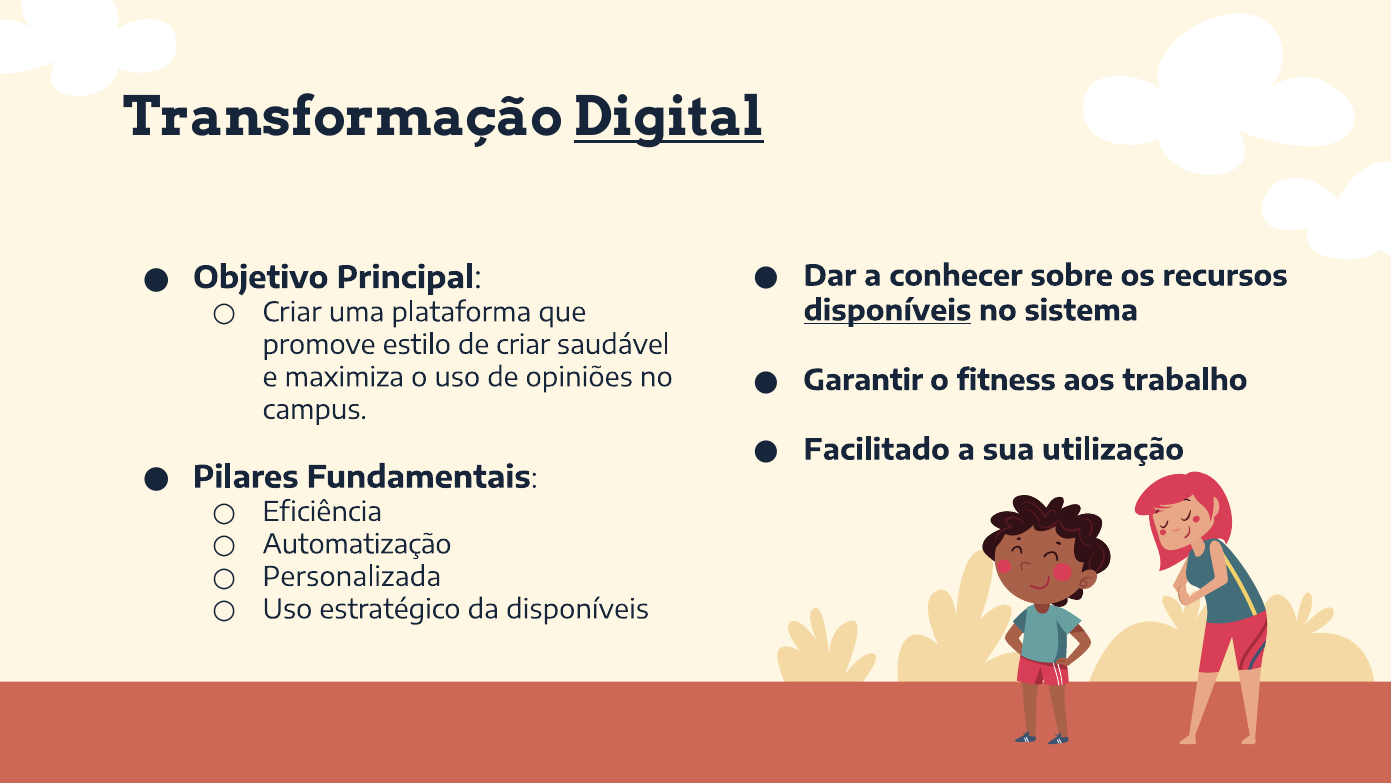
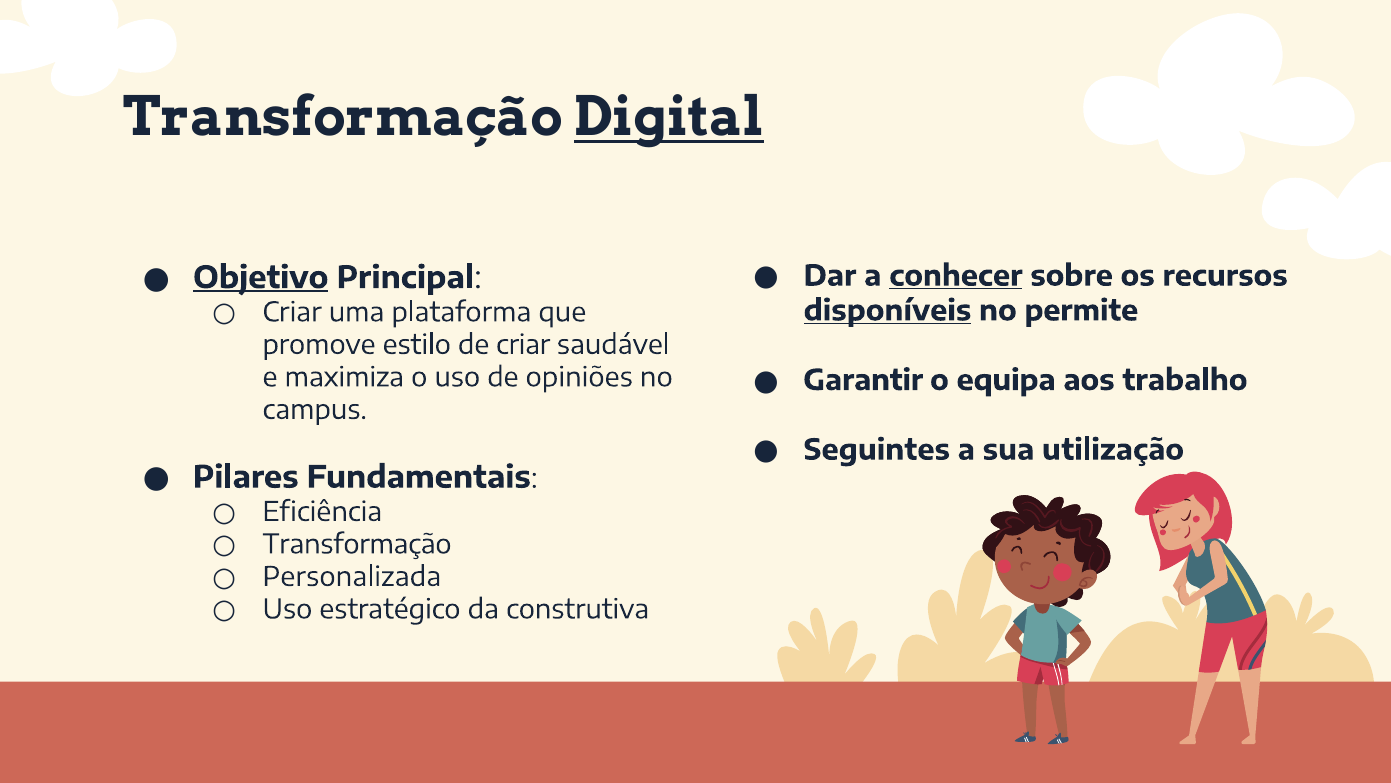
conhecer underline: none -> present
Objetivo underline: none -> present
sistema: sistema -> permite
fitness: fitness -> equipa
Facilitado: Facilitado -> Seguintes
Automatização at (357, 544): Automatização -> Transformação
da disponíveis: disponíveis -> construtiva
